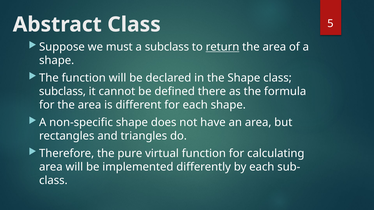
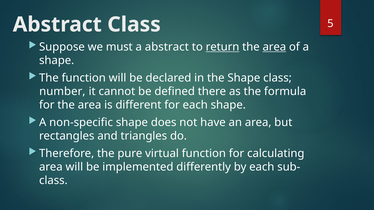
a subclass: subclass -> abstract
area at (274, 47) underline: none -> present
subclass at (62, 92): subclass -> number
